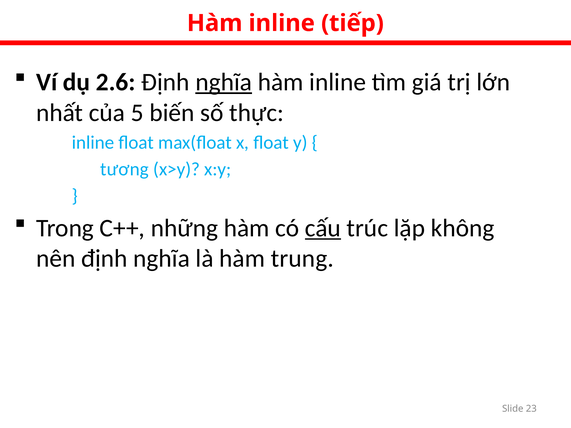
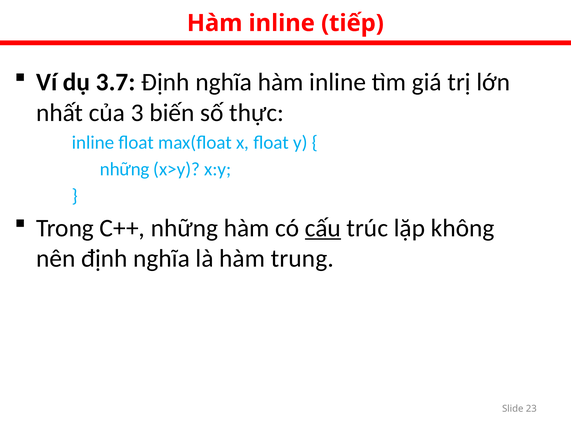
2.6: 2.6 -> 3.7
nghĩa at (224, 82) underline: present -> none
5: 5 -> 3
tương at (125, 169): tương -> những
